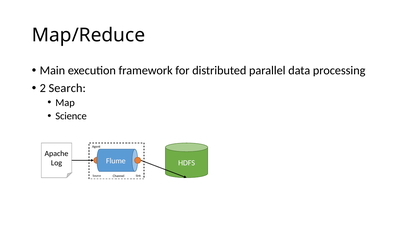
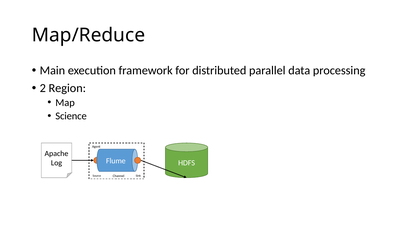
Search: Search -> Region
